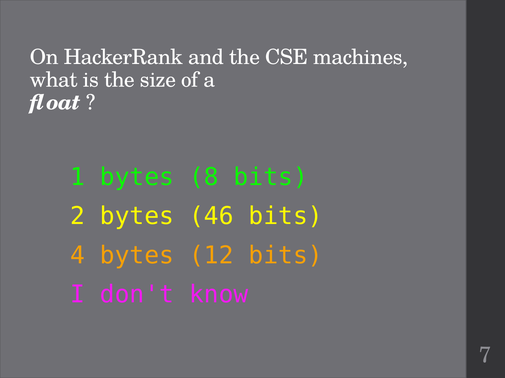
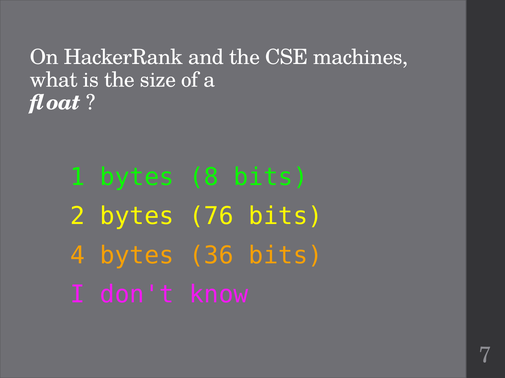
46: 46 -> 76
12: 12 -> 36
